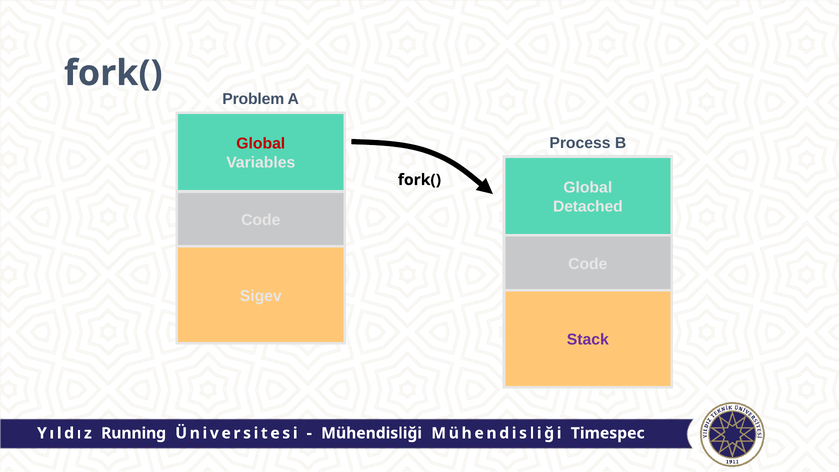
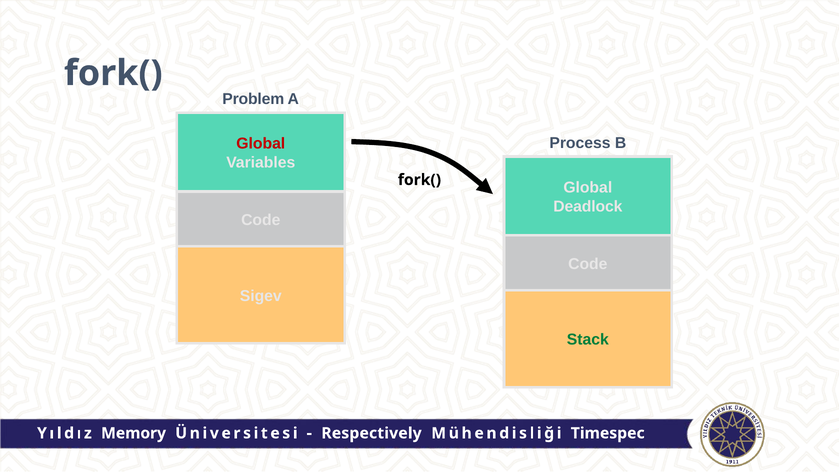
Detached: Detached -> Deadlock
Stack colour: purple -> green
Running: Running -> Memory
Mühendisliği at (372, 433): Mühendisliği -> Respectively
